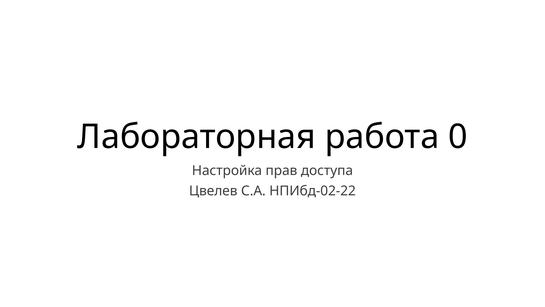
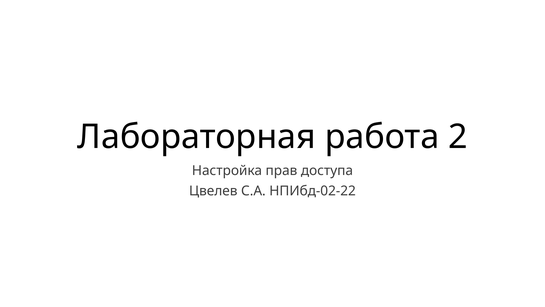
0: 0 -> 2
